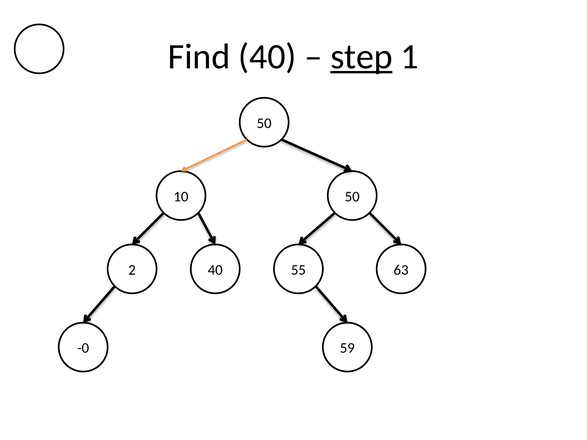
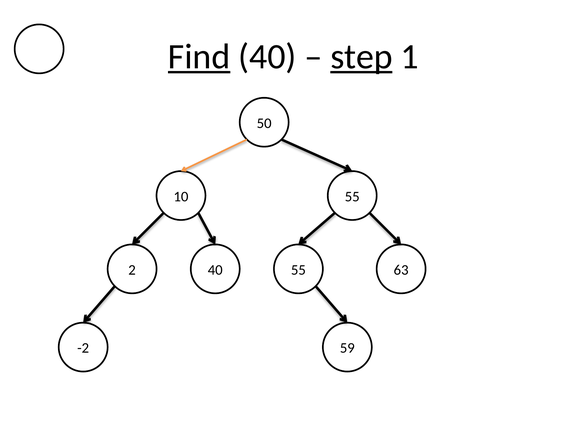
Find underline: none -> present
10 50: 50 -> 55
-0: -0 -> -2
